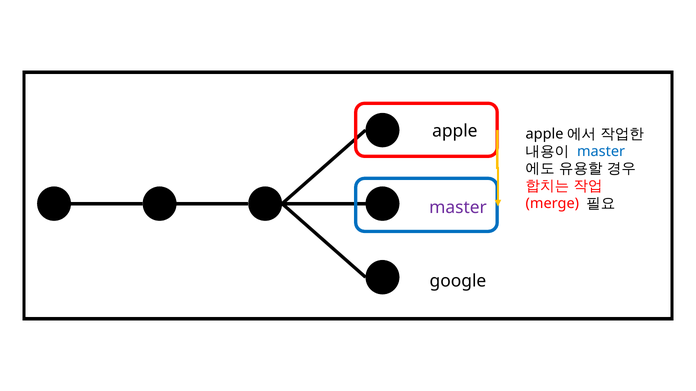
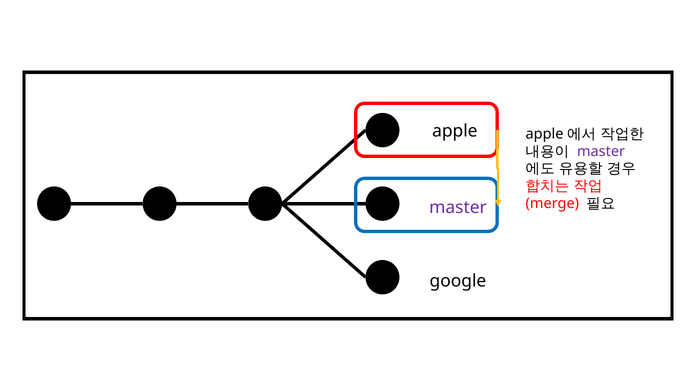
master at (601, 151) colour: blue -> purple
